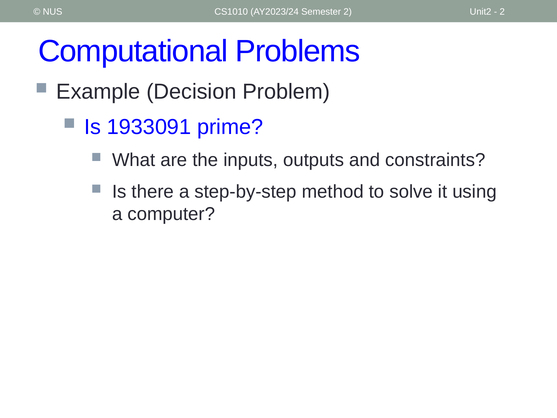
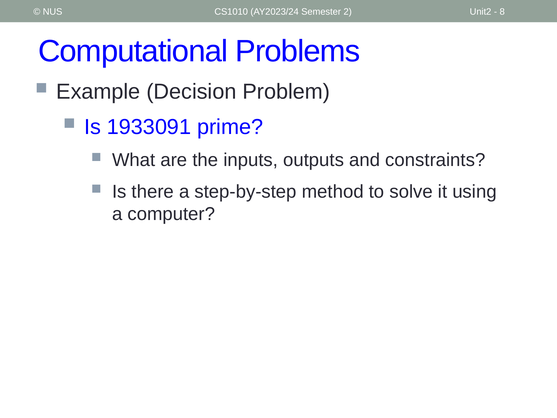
2 at (502, 12): 2 -> 8
